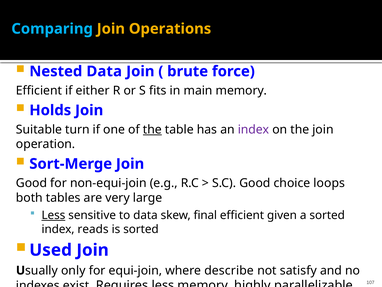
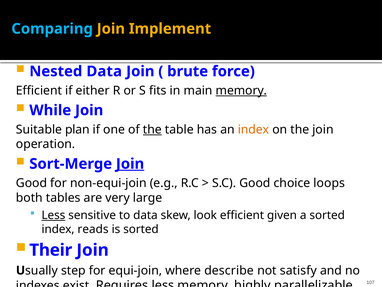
Operations: Operations -> Implement
memory at (241, 90) underline: none -> present
Holds: Holds -> While
turn: turn -> plan
index at (253, 129) colour: purple -> orange
Join at (130, 164) underline: none -> present
final: final -> look
Used: Used -> Their
only: only -> step
